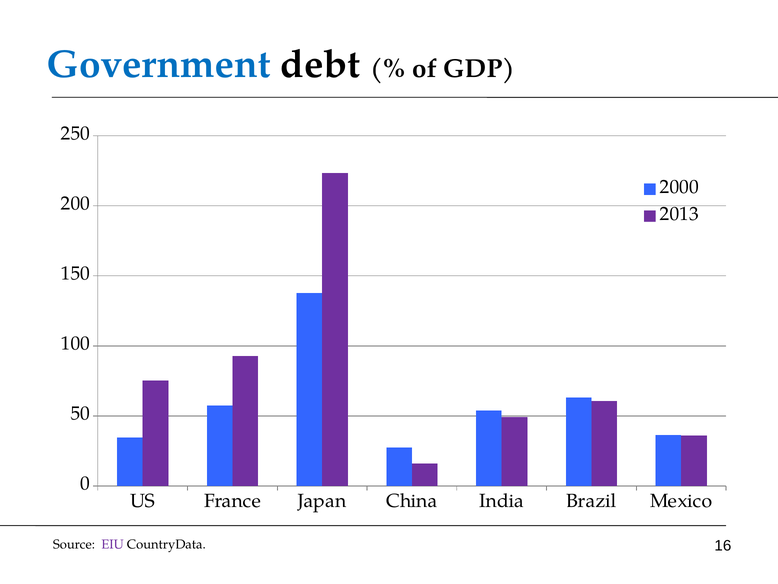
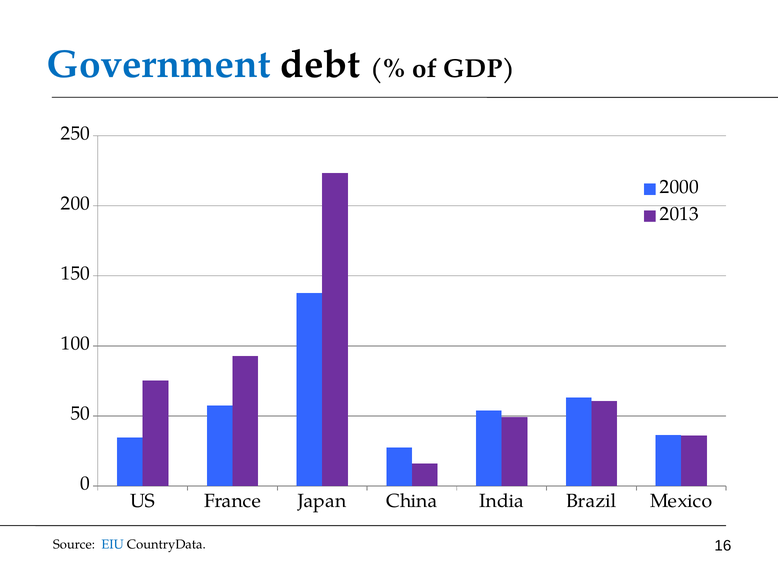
EIU colour: purple -> blue
